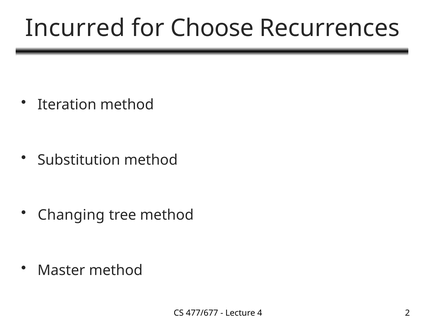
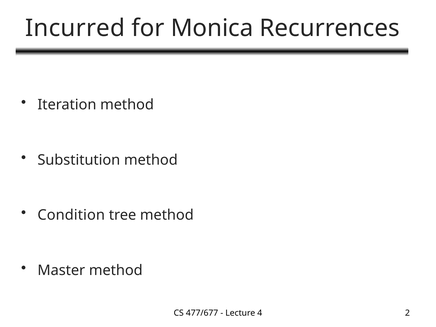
Choose: Choose -> Monica
Changing: Changing -> Condition
